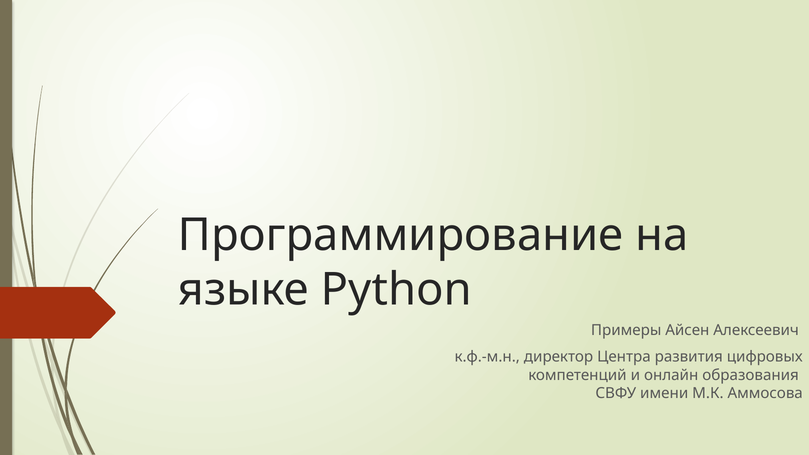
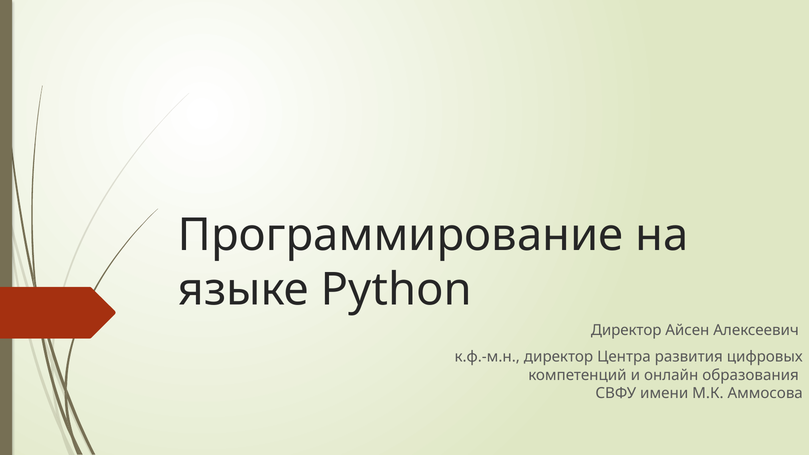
Примеры at (626, 330): Примеры -> Директор
